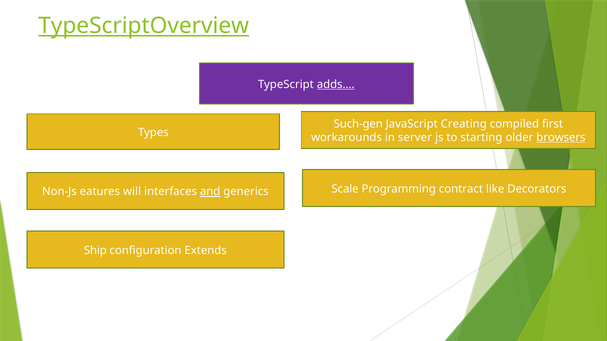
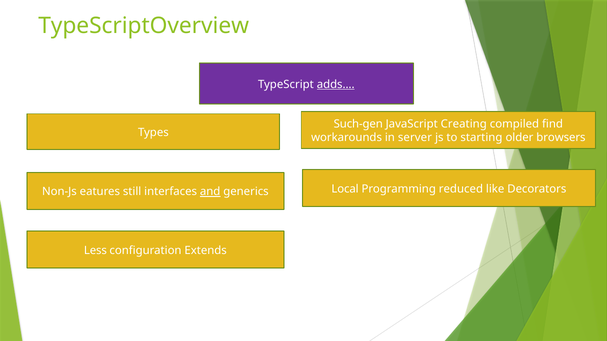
TypeScriptOverview underline: present -> none
first: first -> find
browsers underline: present -> none
will: will -> still
Scale: Scale -> Local
contract: contract -> reduced
Ship: Ship -> Less
